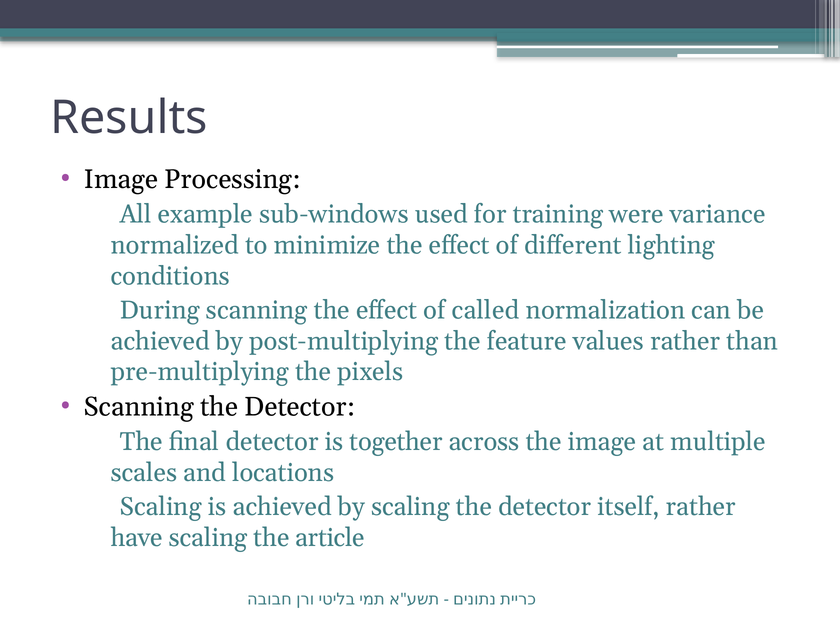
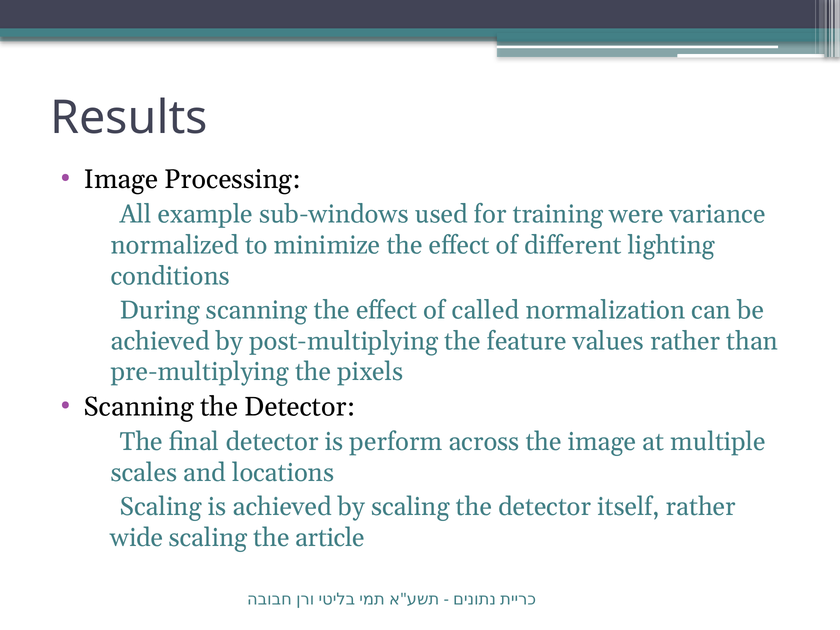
together: together -> perform
have: have -> wide
